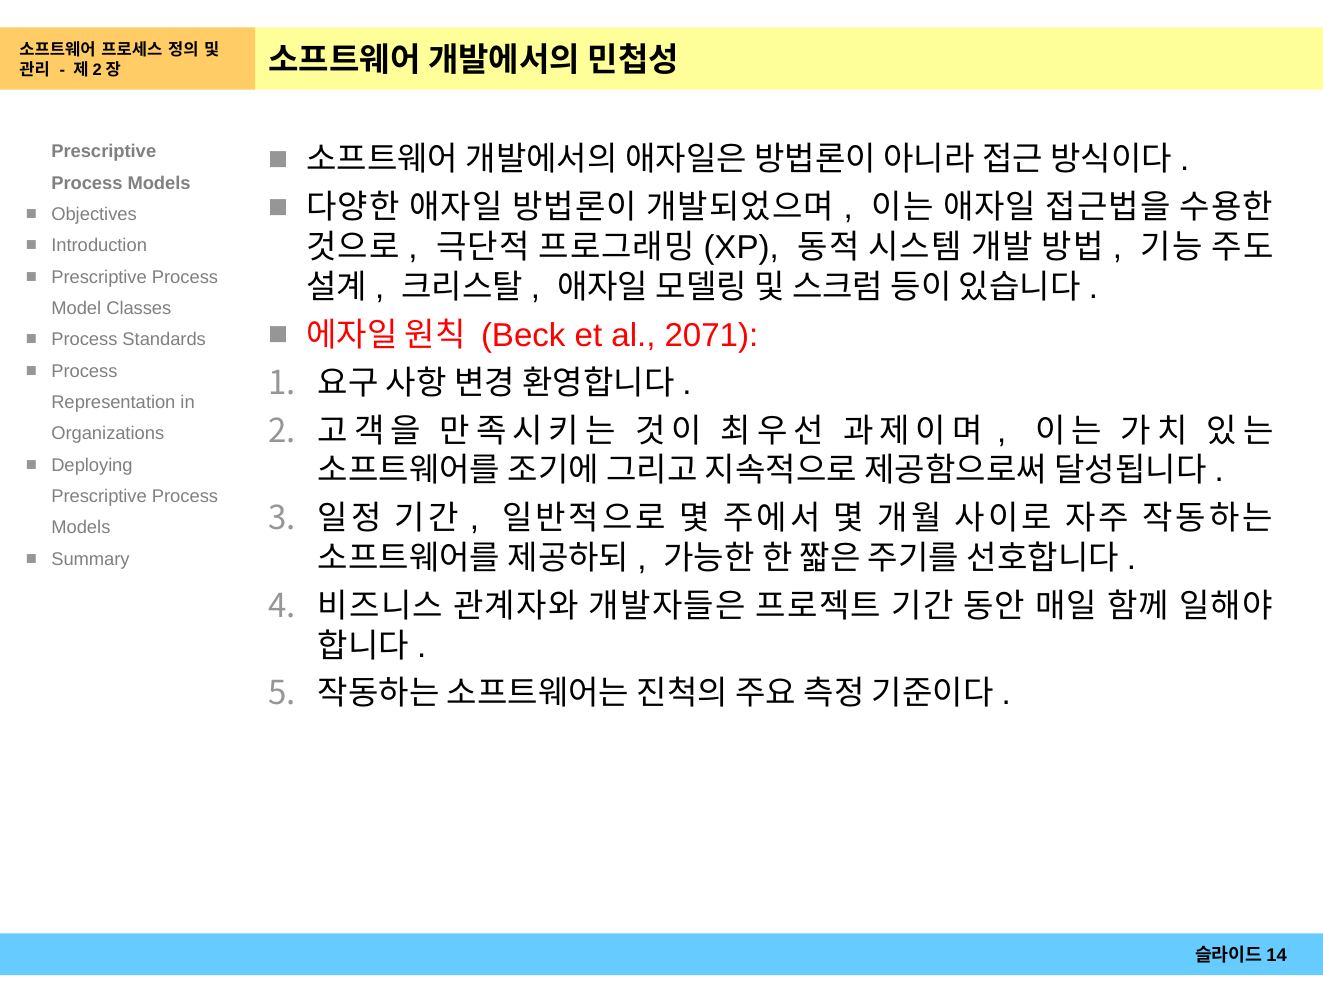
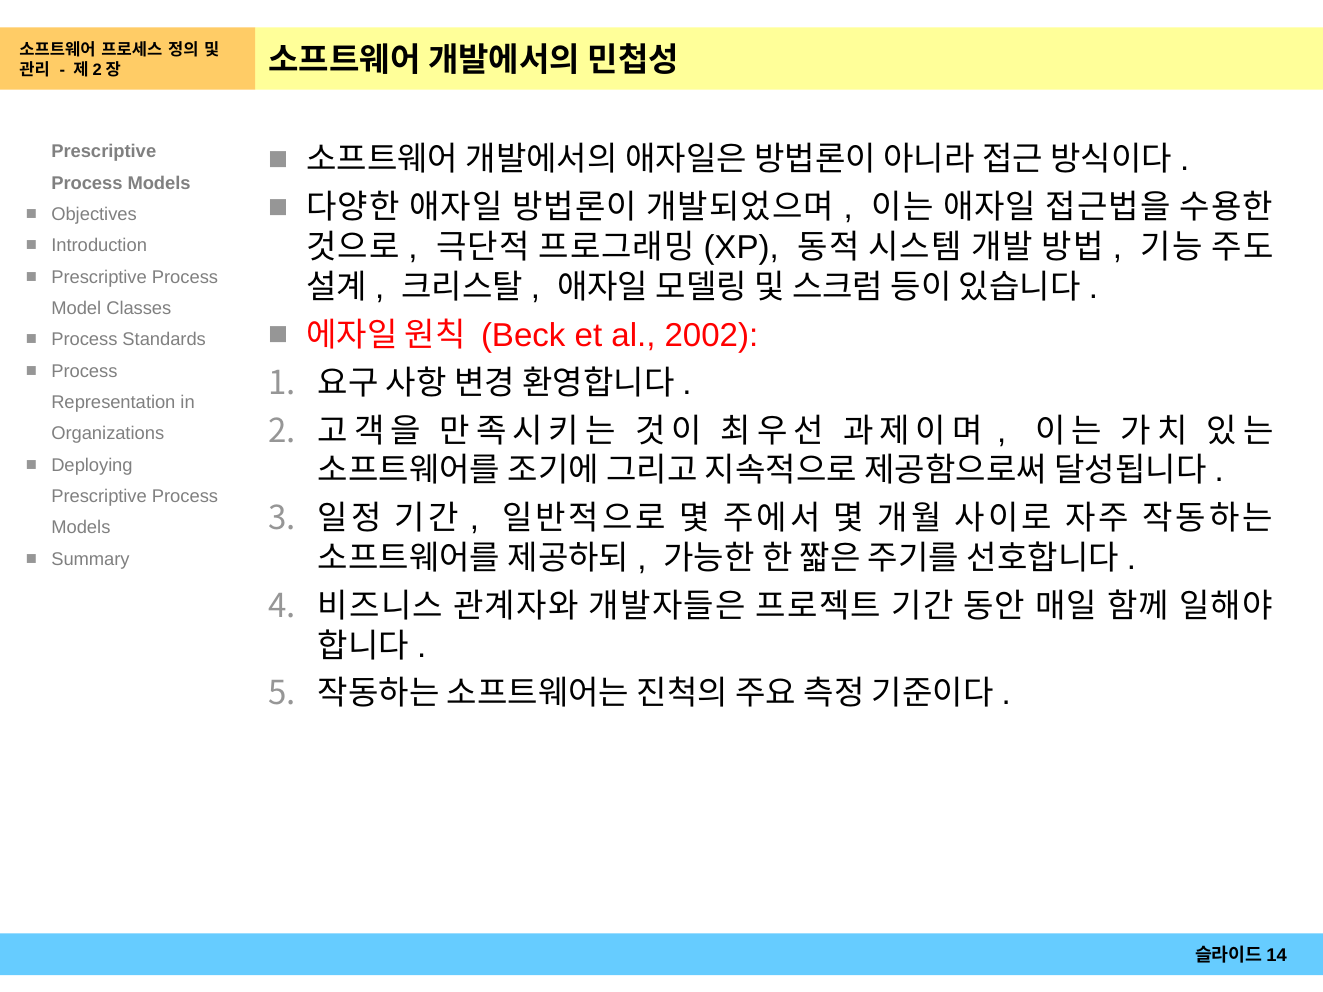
2071: 2071 -> 2002
